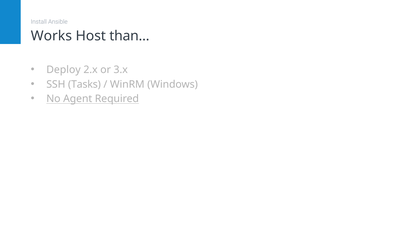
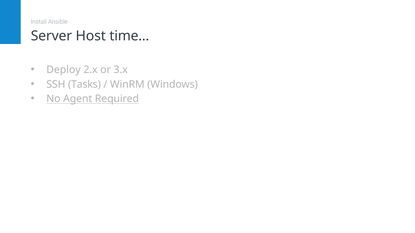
Works: Works -> Server
than: than -> time
